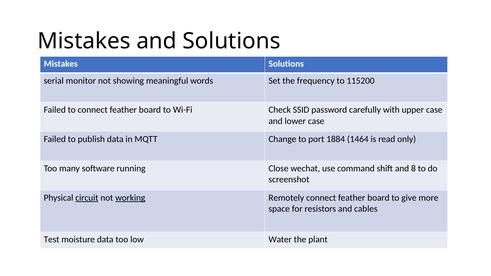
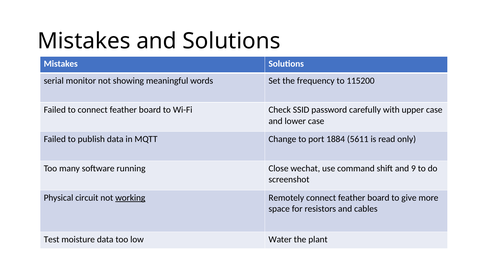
1464: 1464 -> 5611
8: 8 -> 9
circuit underline: present -> none
